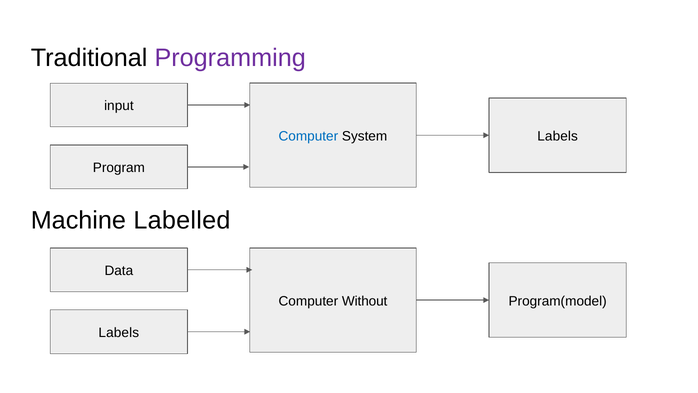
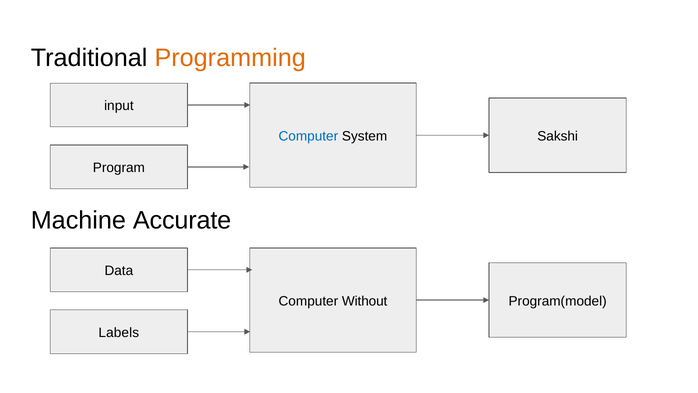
Programming colour: purple -> orange
System Labels: Labels -> Sakshi
Labelled: Labelled -> Accurate
